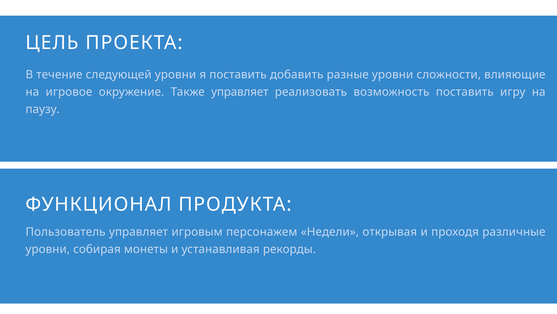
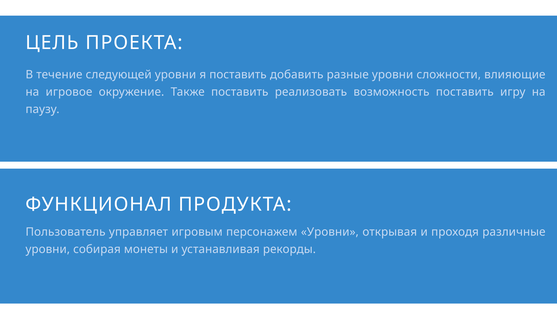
Также управляет: управляет -> поставить
персонажем Недели: Недели -> Уровни
